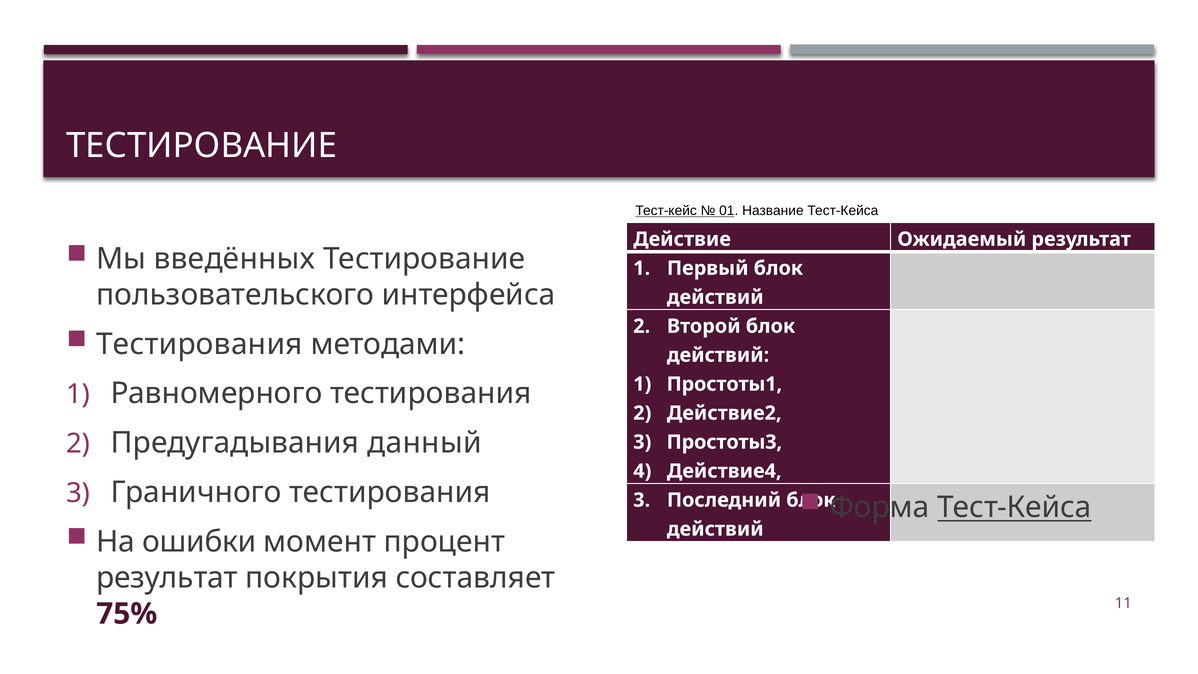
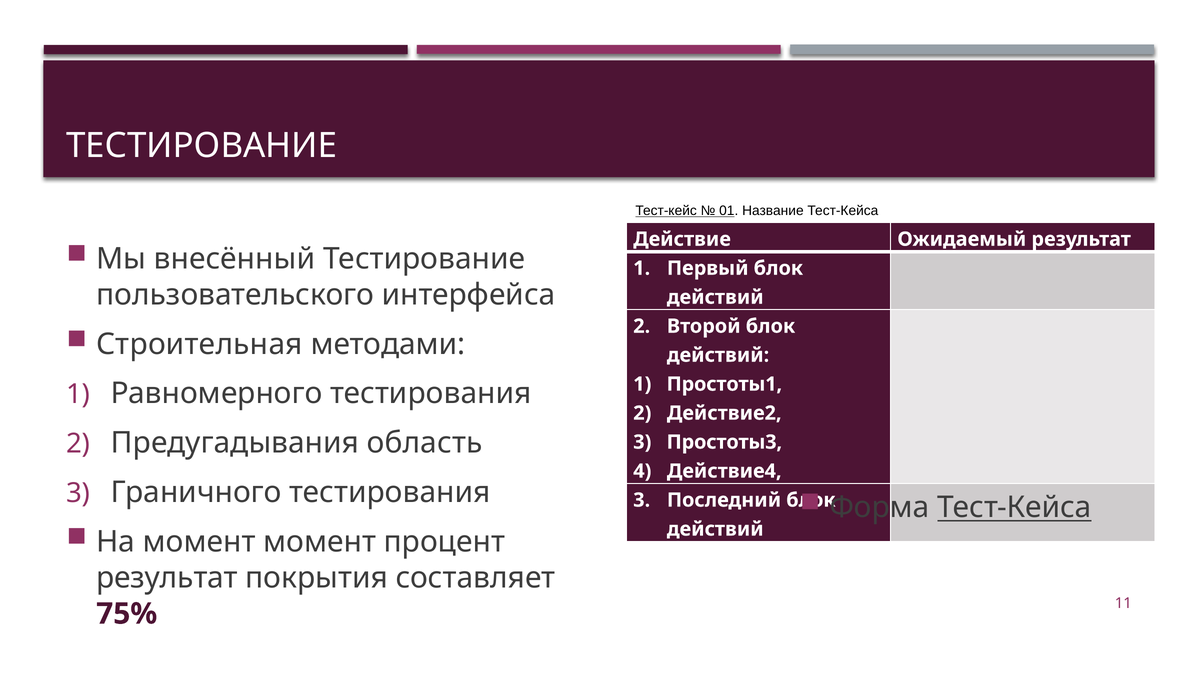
введённых: введённых -> внесённый
Тестирования at (199, 344): Тестирования -> Строительная
данный: данный -> область
На ошибки: ошибки -> момент
